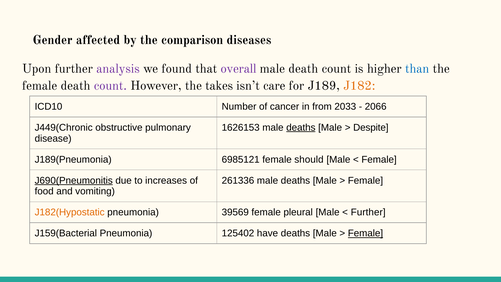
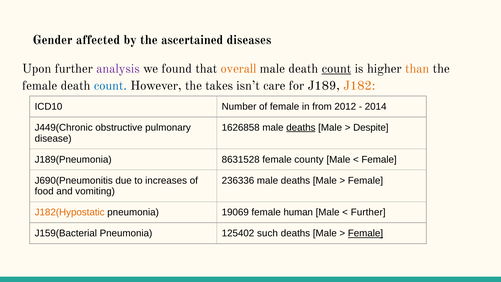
comparison: comparison -> ascertained
overall colour: purple -> orange
count at (336, 68) underline: none -> present
than colour: blue -> orange
count at (110, 86) colour: purple -> blue
of cancer: cancer -> female
2033: 2033 -> 2012
2066: 2066 -> 2014
1626153: 1626153 -> 1626858
6985121: 6985121 -> 8631528
should: should -> county
J690(Pneumonitis underline: present -> none
261336: 261336 -> 236336
39569: 39569 -> 19069
pleural: pleural -> human
have: have -> such
